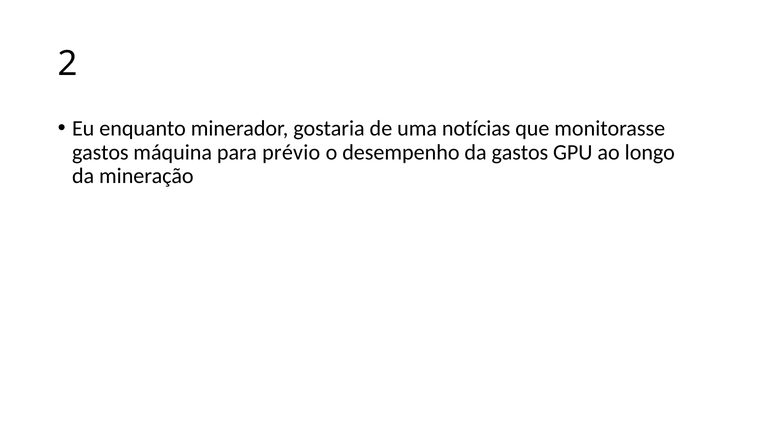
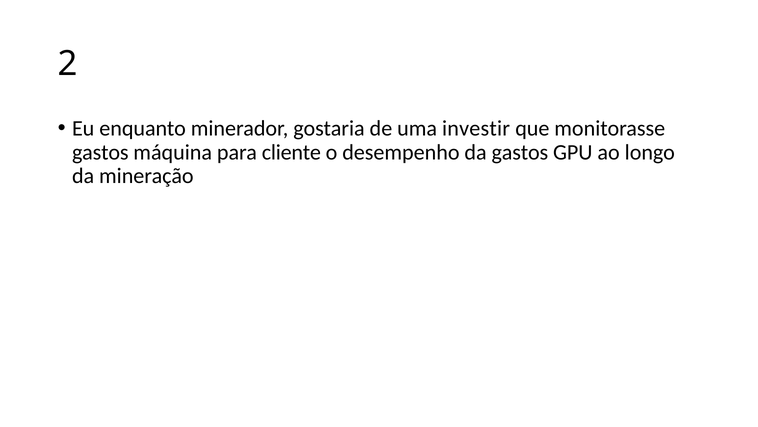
notícias: notícias -> investir
prévio: prévio -> cliente
